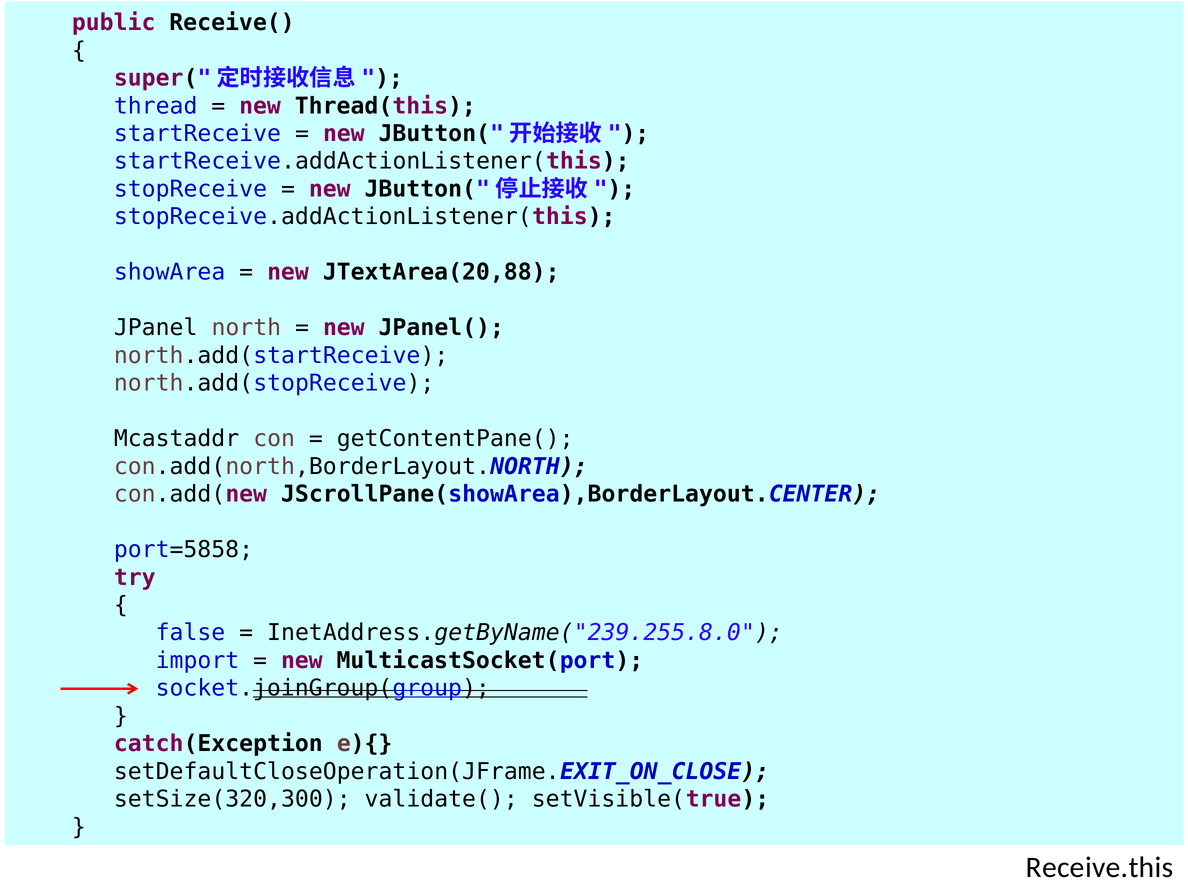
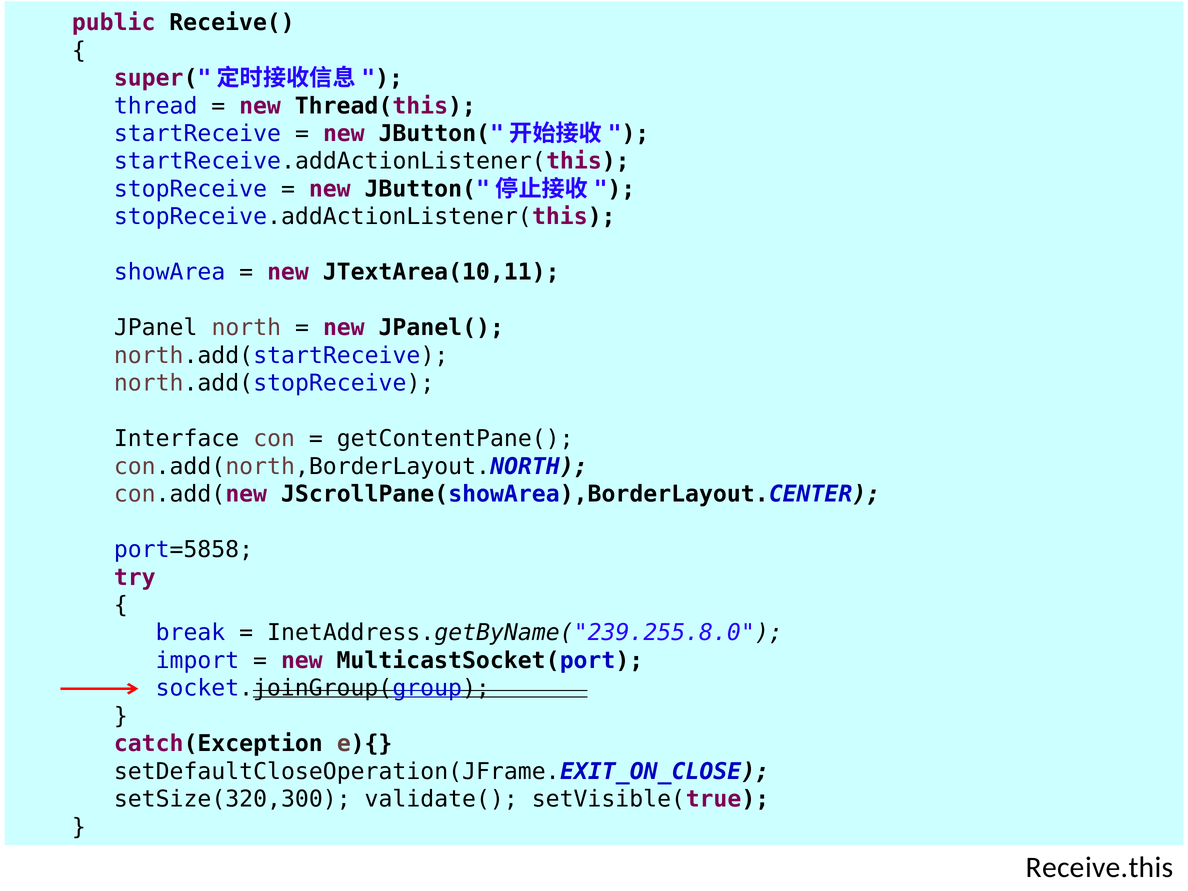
JTextArea(20,88: JTextArea(20,88 -> JTextArea(10,11
Mcastaddr: Mcastaddr -> Interface
false: false -> break
